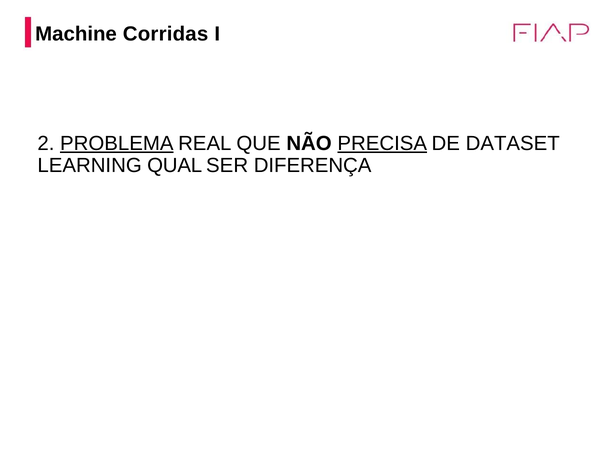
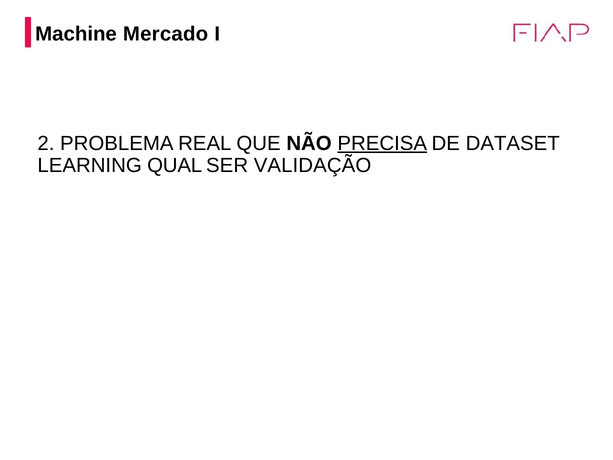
Corridas: Corridas -> Mercado
PROBLEMA underline: present -> none
DIFERENÇA: DIFERENÇA -> VALIDAÇÃO
